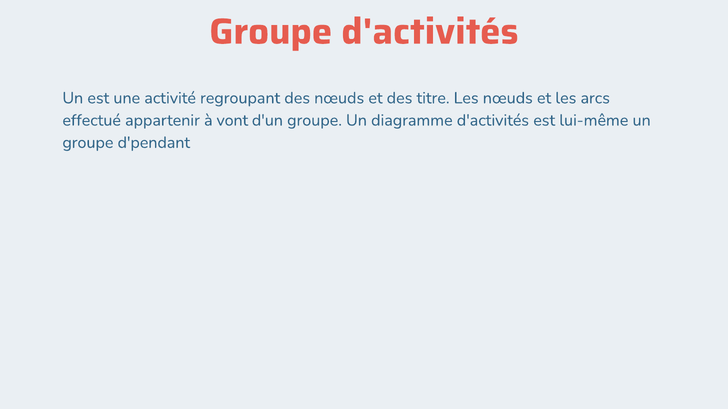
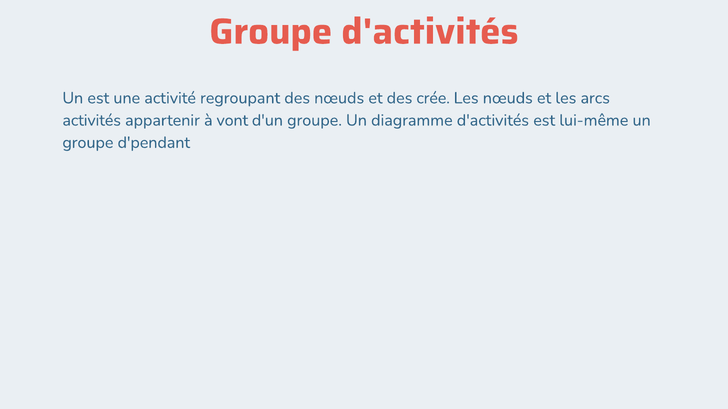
titre: titre -> crée
effectué: effectué -> activités
